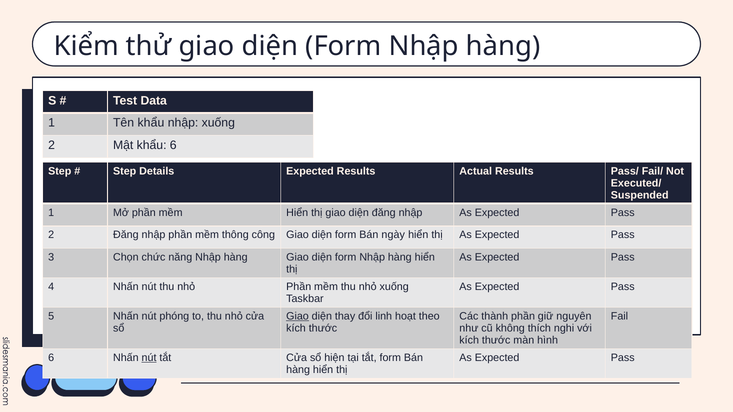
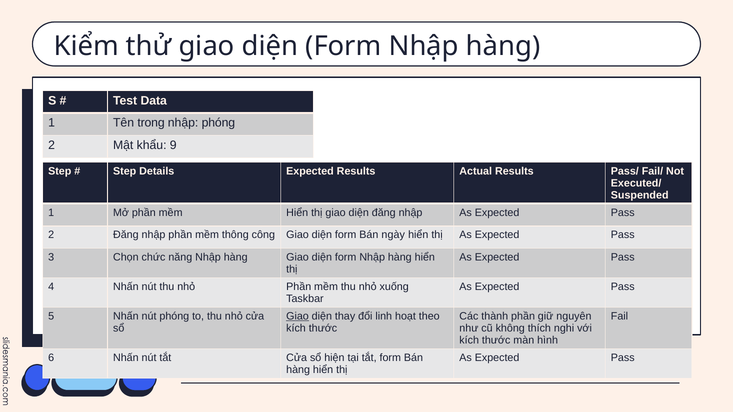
Tên khẩu: khẩu -> trong
nhập xuống: xuống -> phóng
khẩu 6: 6 -> 9
nút at (149, 358) underline: present -> none
